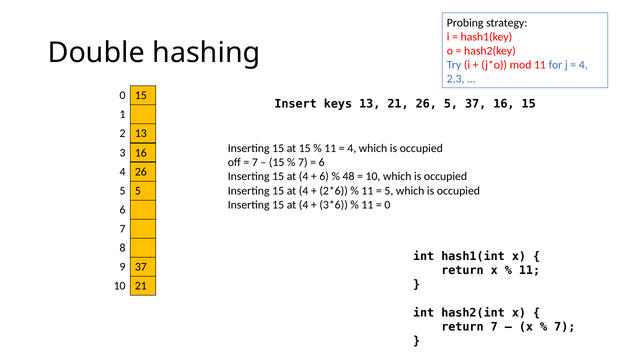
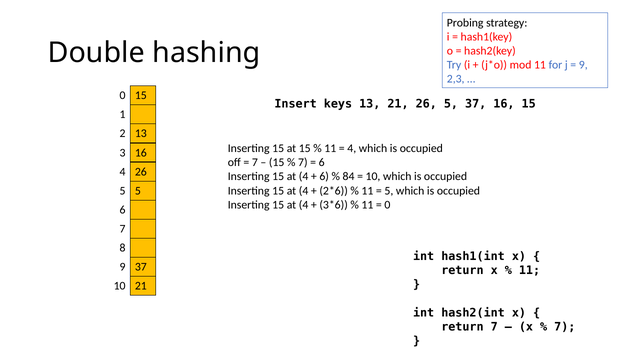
4 at (583, 65): 4 -> 9
48: 48 -> 84
